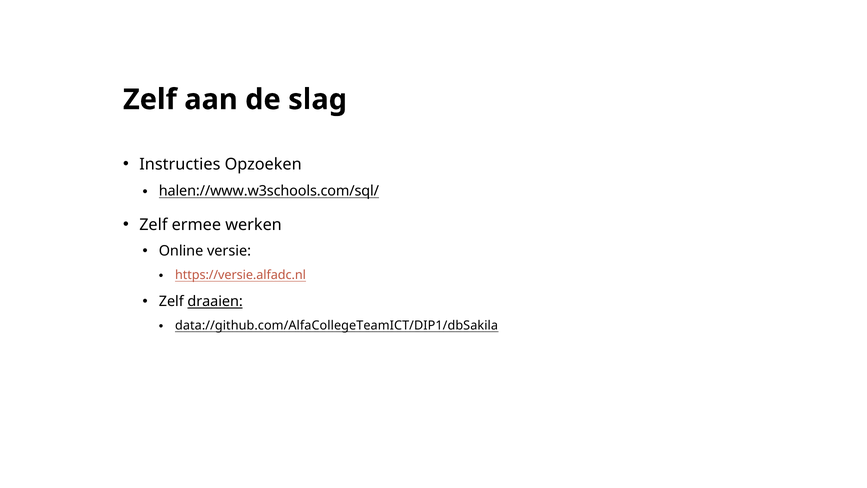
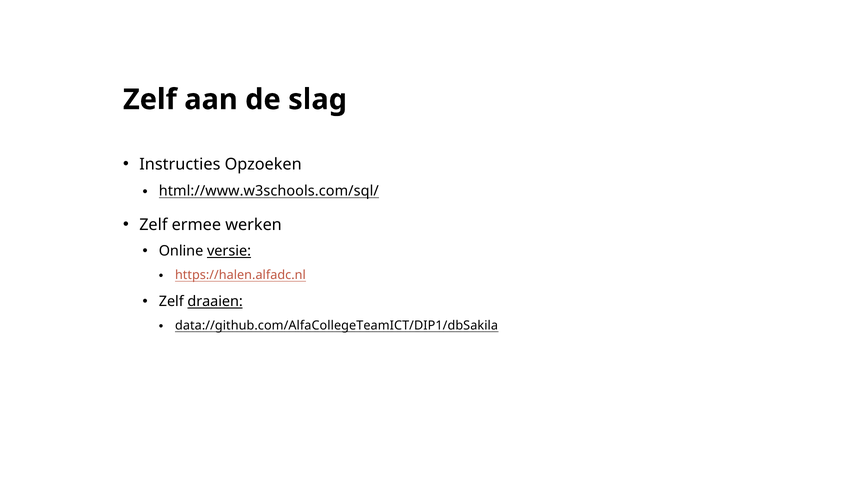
halen://www.w3schools.com/sql/: halen://www.w3schools.com/sql/ -> html://www.w3schools.com/sql/
versie underline: none -> present
https://versie.alfadc.nl: https://versie.alfadc.nl -> https://halen.alfadc.nl
